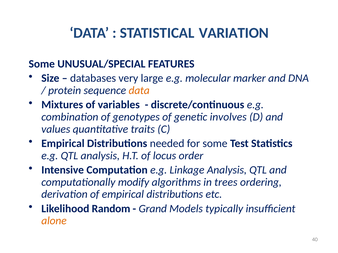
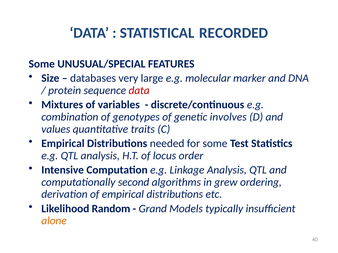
VARIATION: VARIATION -> RECORDED
data at (139, 91) colour: orange -> red
modify: modify -> second
trees: trees -> grew
